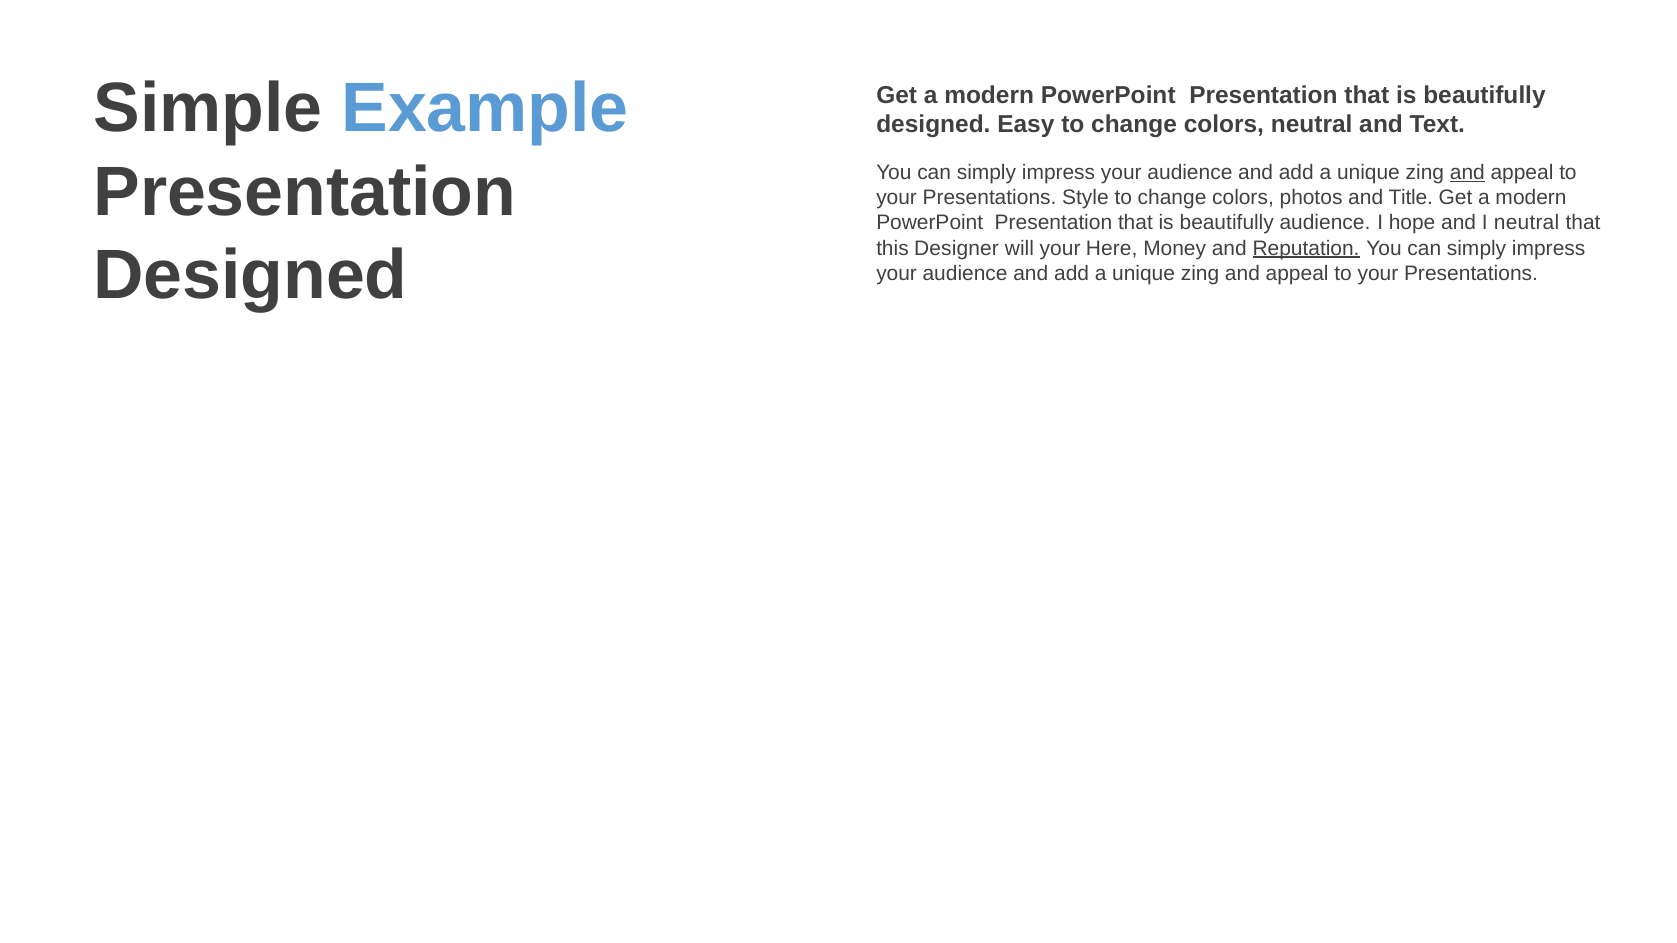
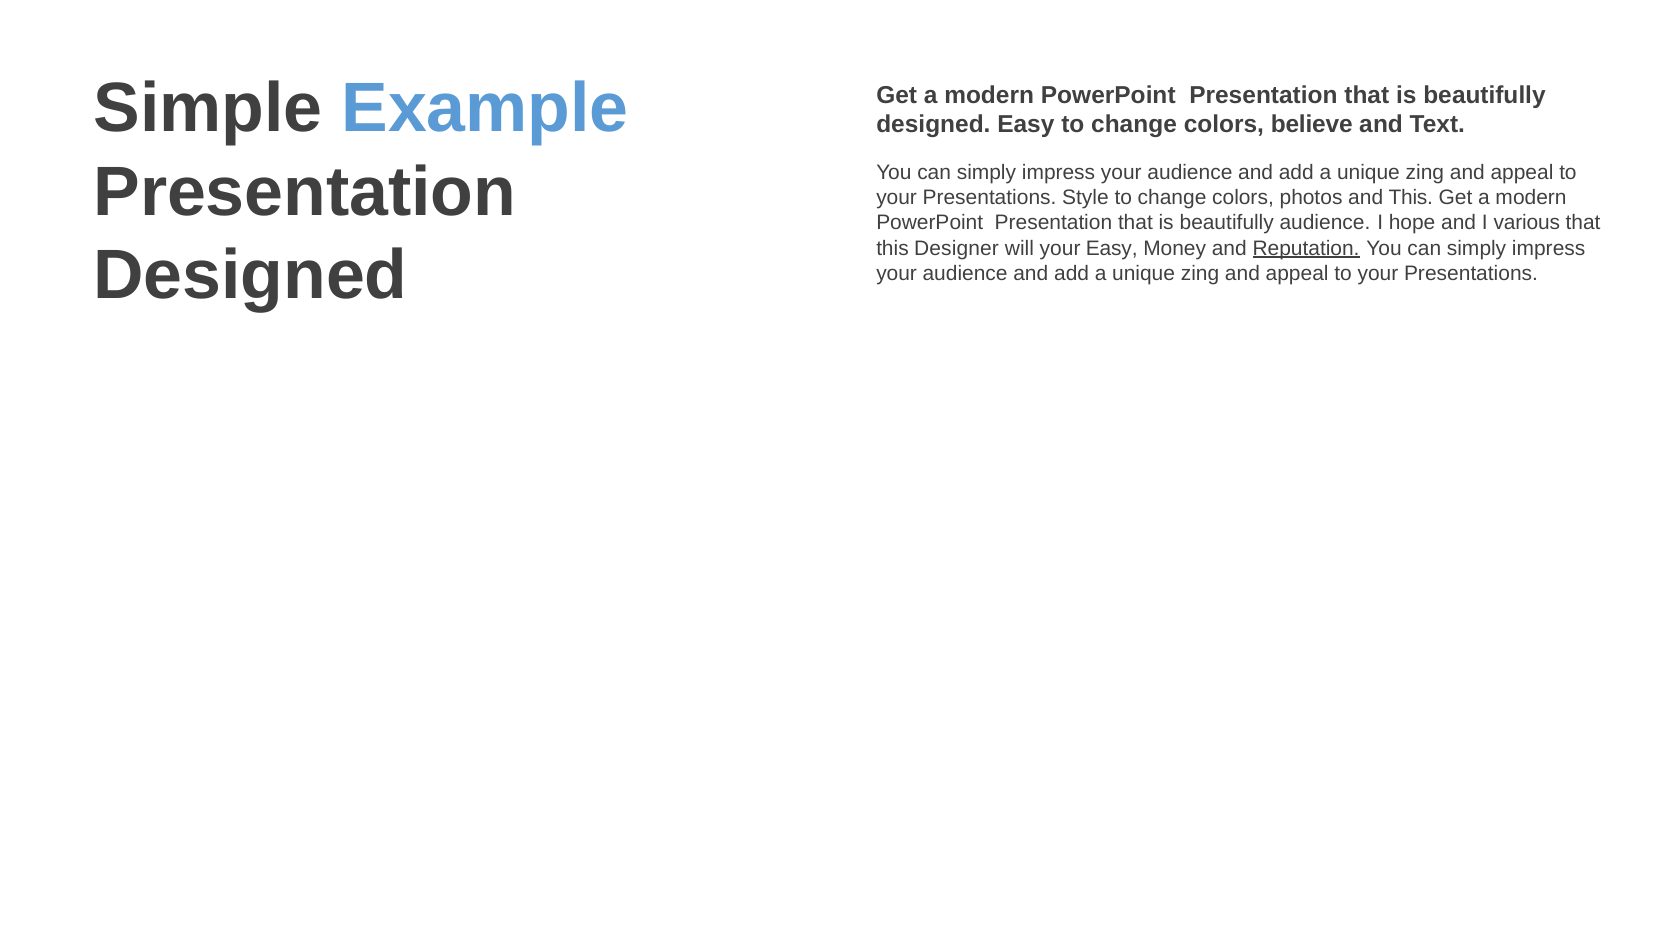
colors neutral: neutral -> believe
and at (1467, 173) underline: present -> none
and Title: Title -> This
I neutral: neutral -> various
your Here: Here -> Easy
